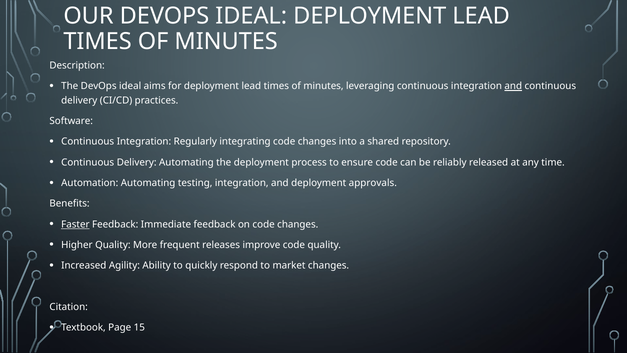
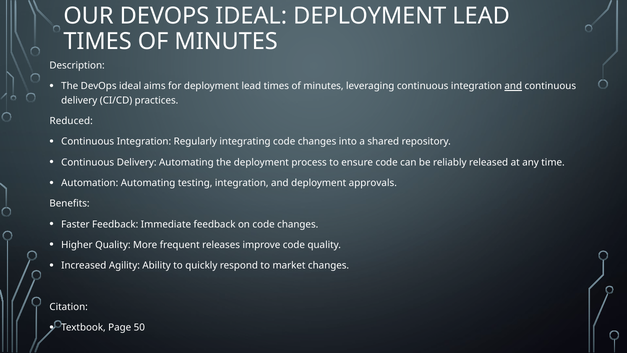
Software: Software -> Reduced
Faster underline: present -> none
15: 15 -> 50
